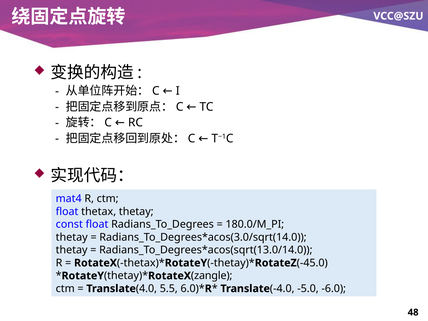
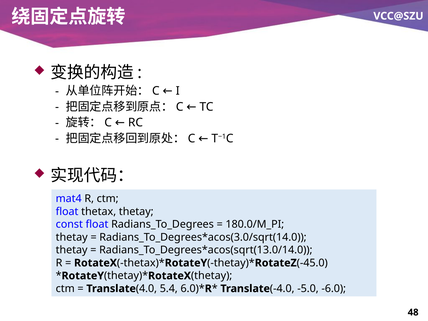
zangle at (212, 276): zangle -> thetay
5.5: 5.5 -> 5.4
